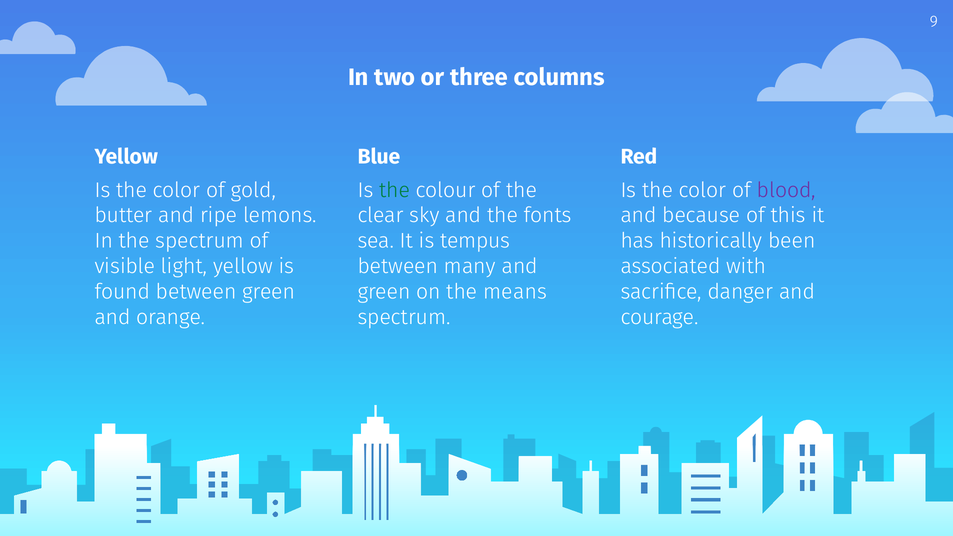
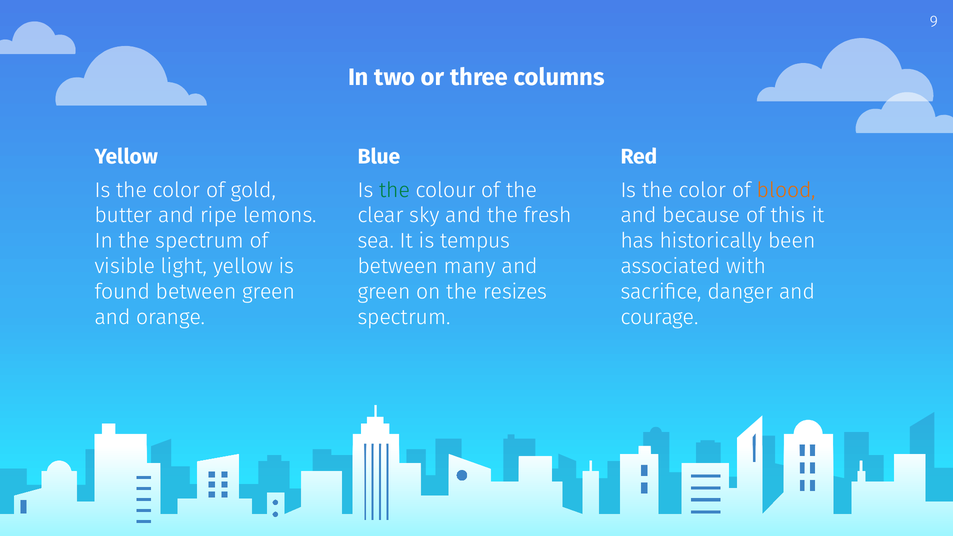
blood colour: purple -> orange
fonts: fonts -> fresh
means: means -> resizes
